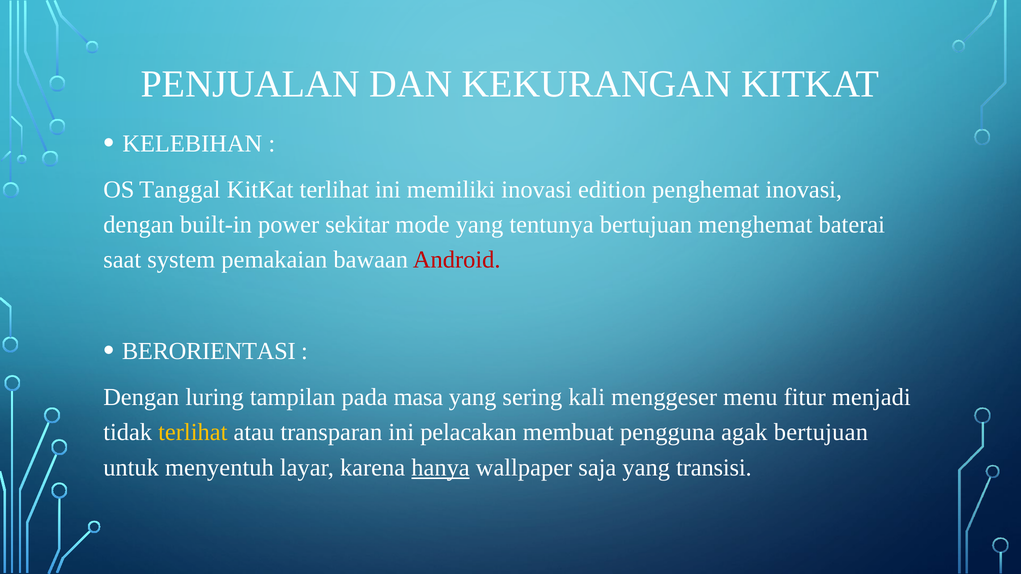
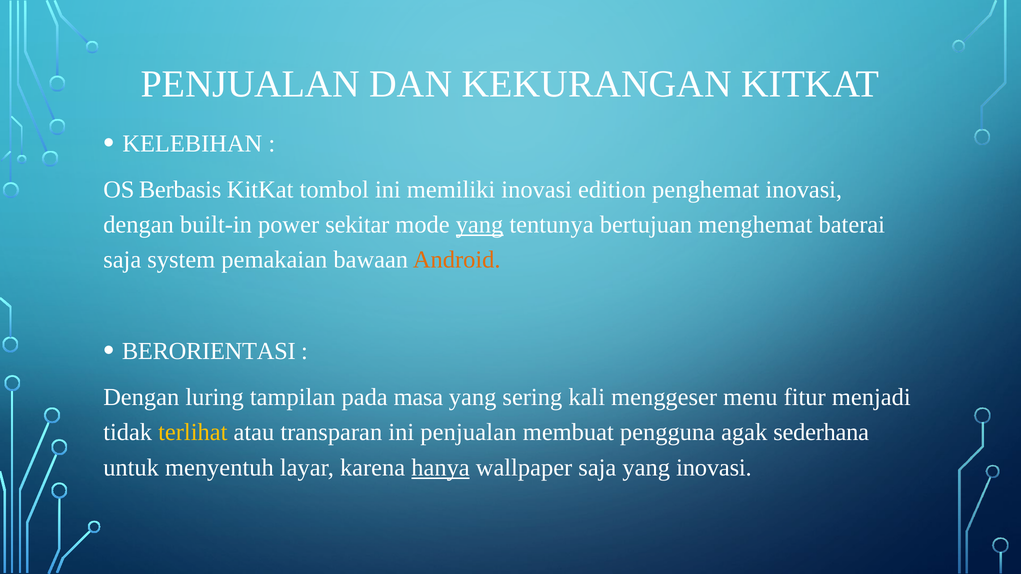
Tanggal: Tanggal -> Berbasis
KitKat terlihat: terlihat -> tombol
yang at (480, 225) underline: none -> present
saat at (122, 260): saat -> saja
Android colour: red -> orange
ini pelacakan: pelacakan -> penjualan
agak bertujuan: bertujuan -> sederhana
yang transisi: transisi -> inovasi
